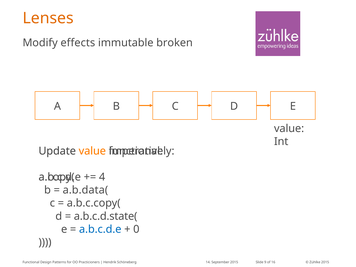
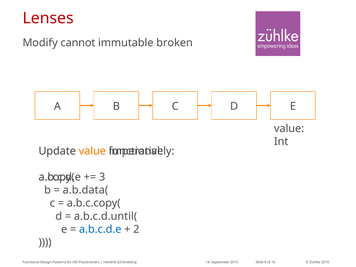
Lenses colour: orange -> red
effects: effects -> cannot
4: 4 -> 3
a.b.c.d.state(: a.b.c.d.state( -> a.b.c.d.until(
0: 0 -> 2
